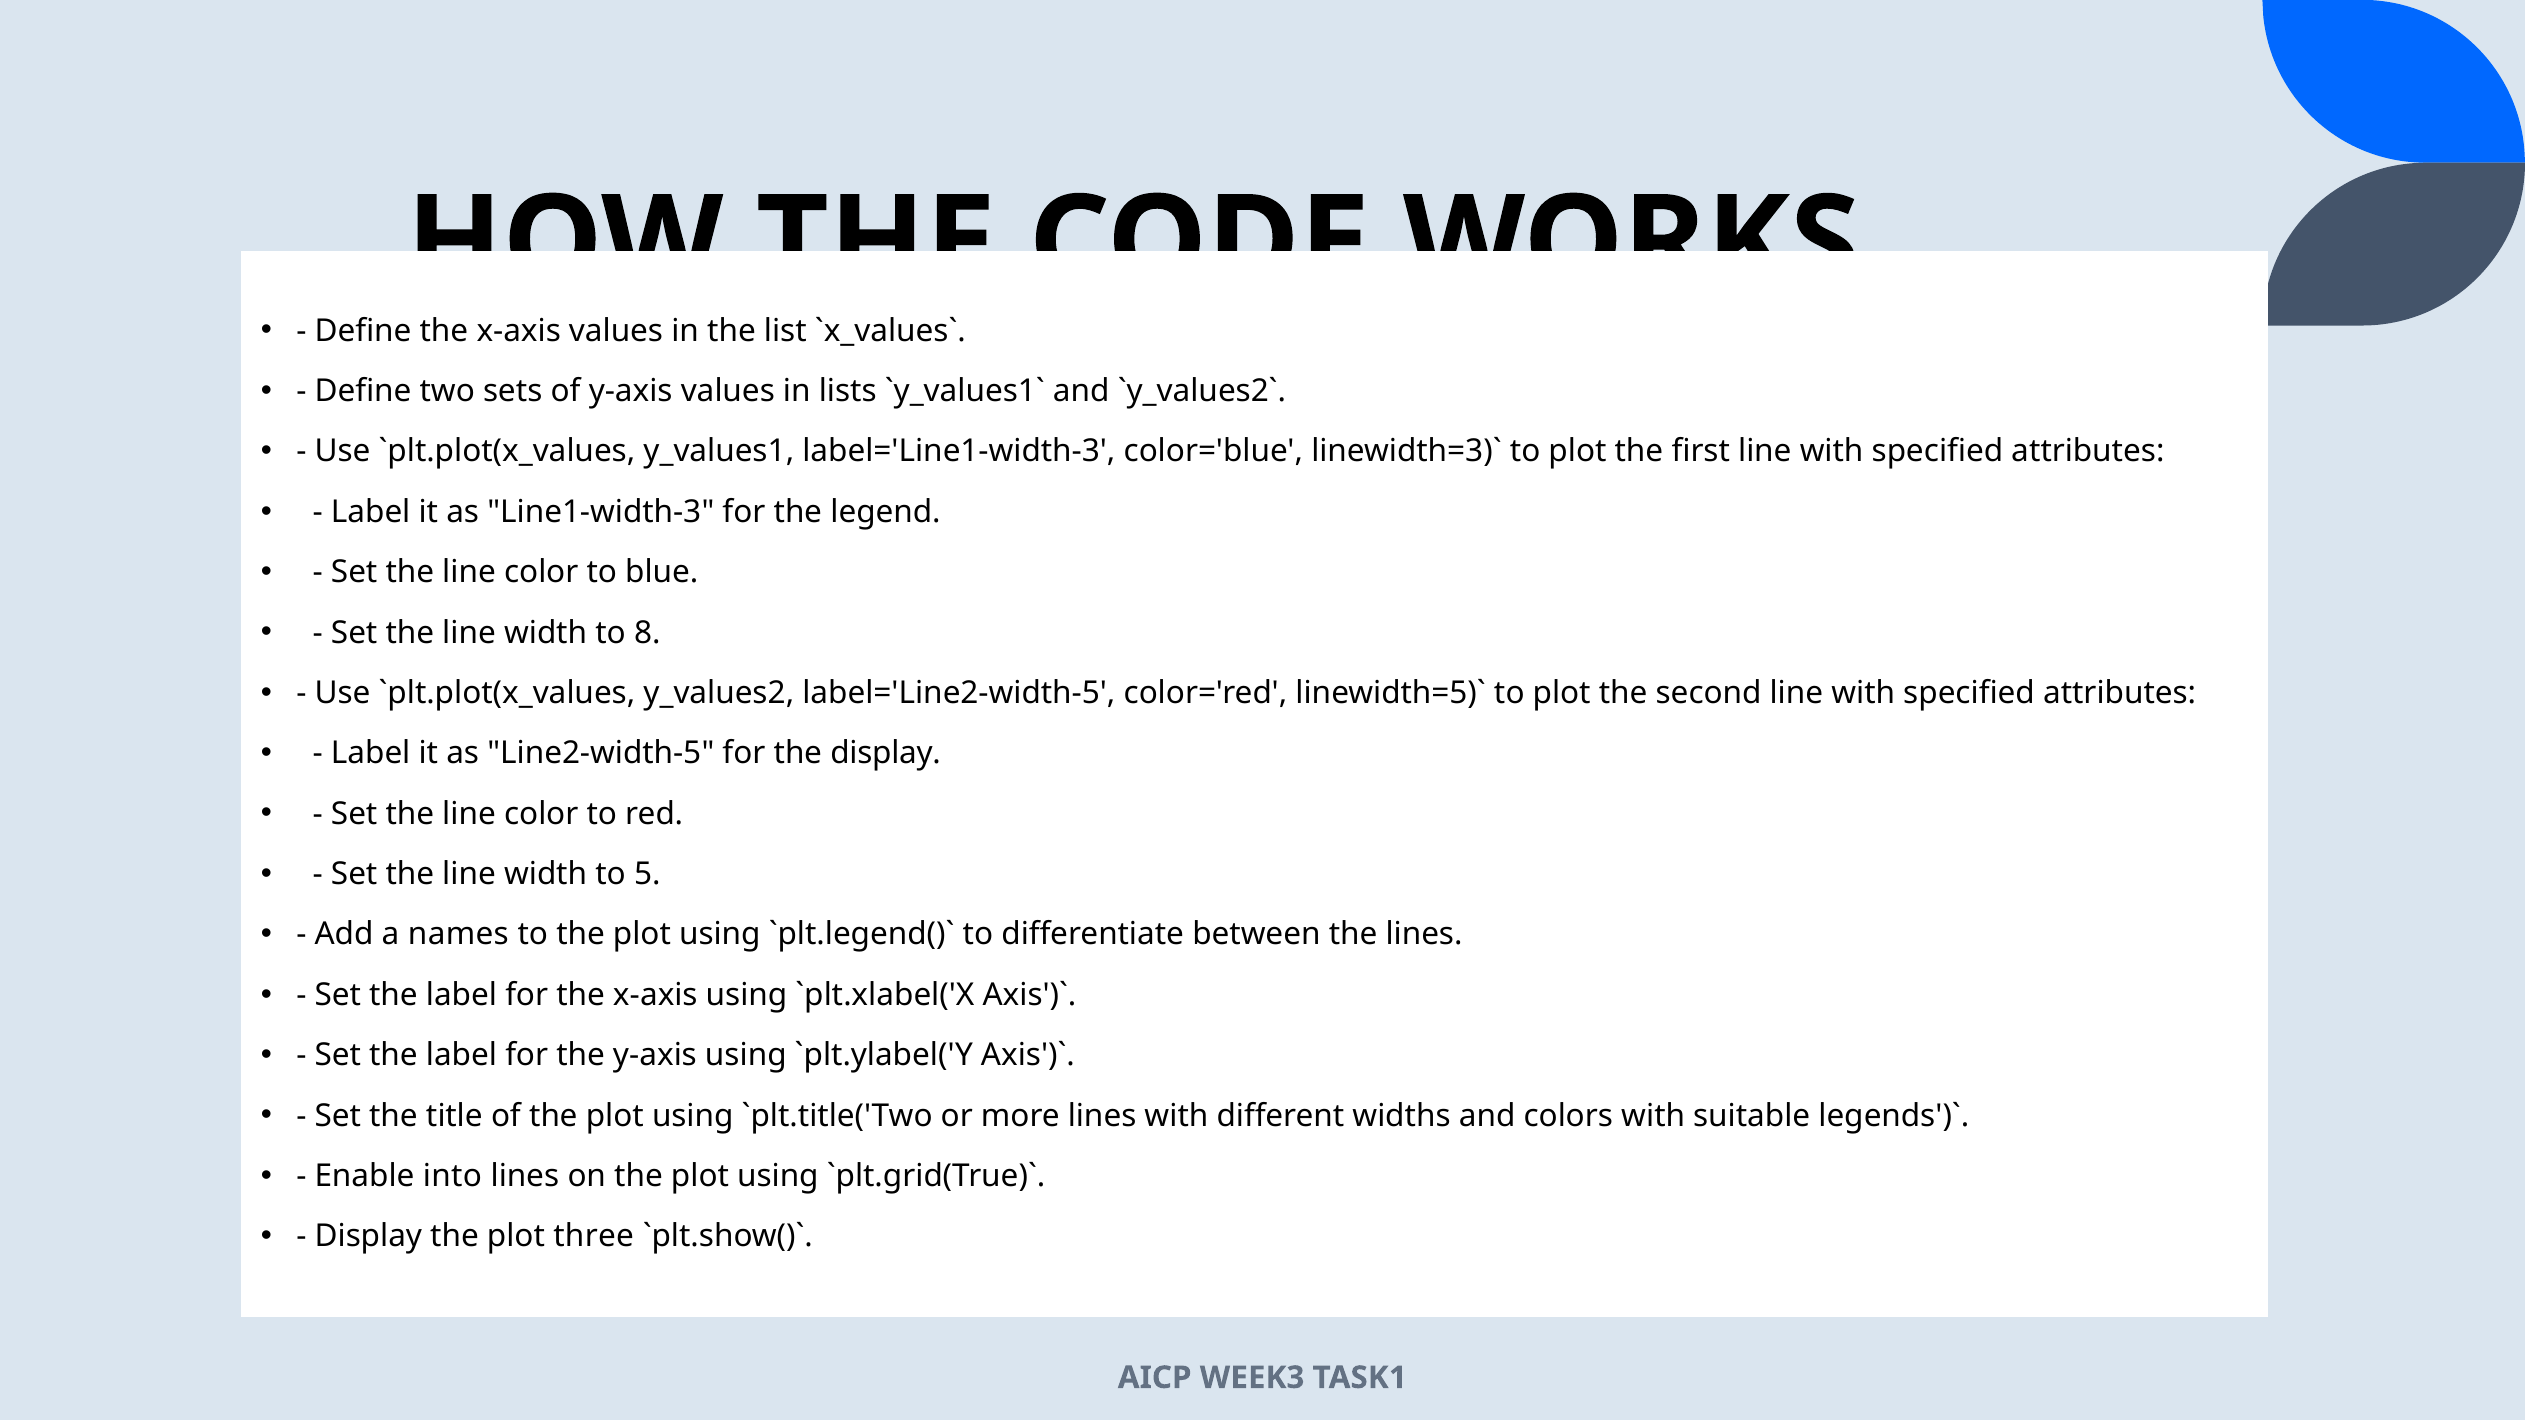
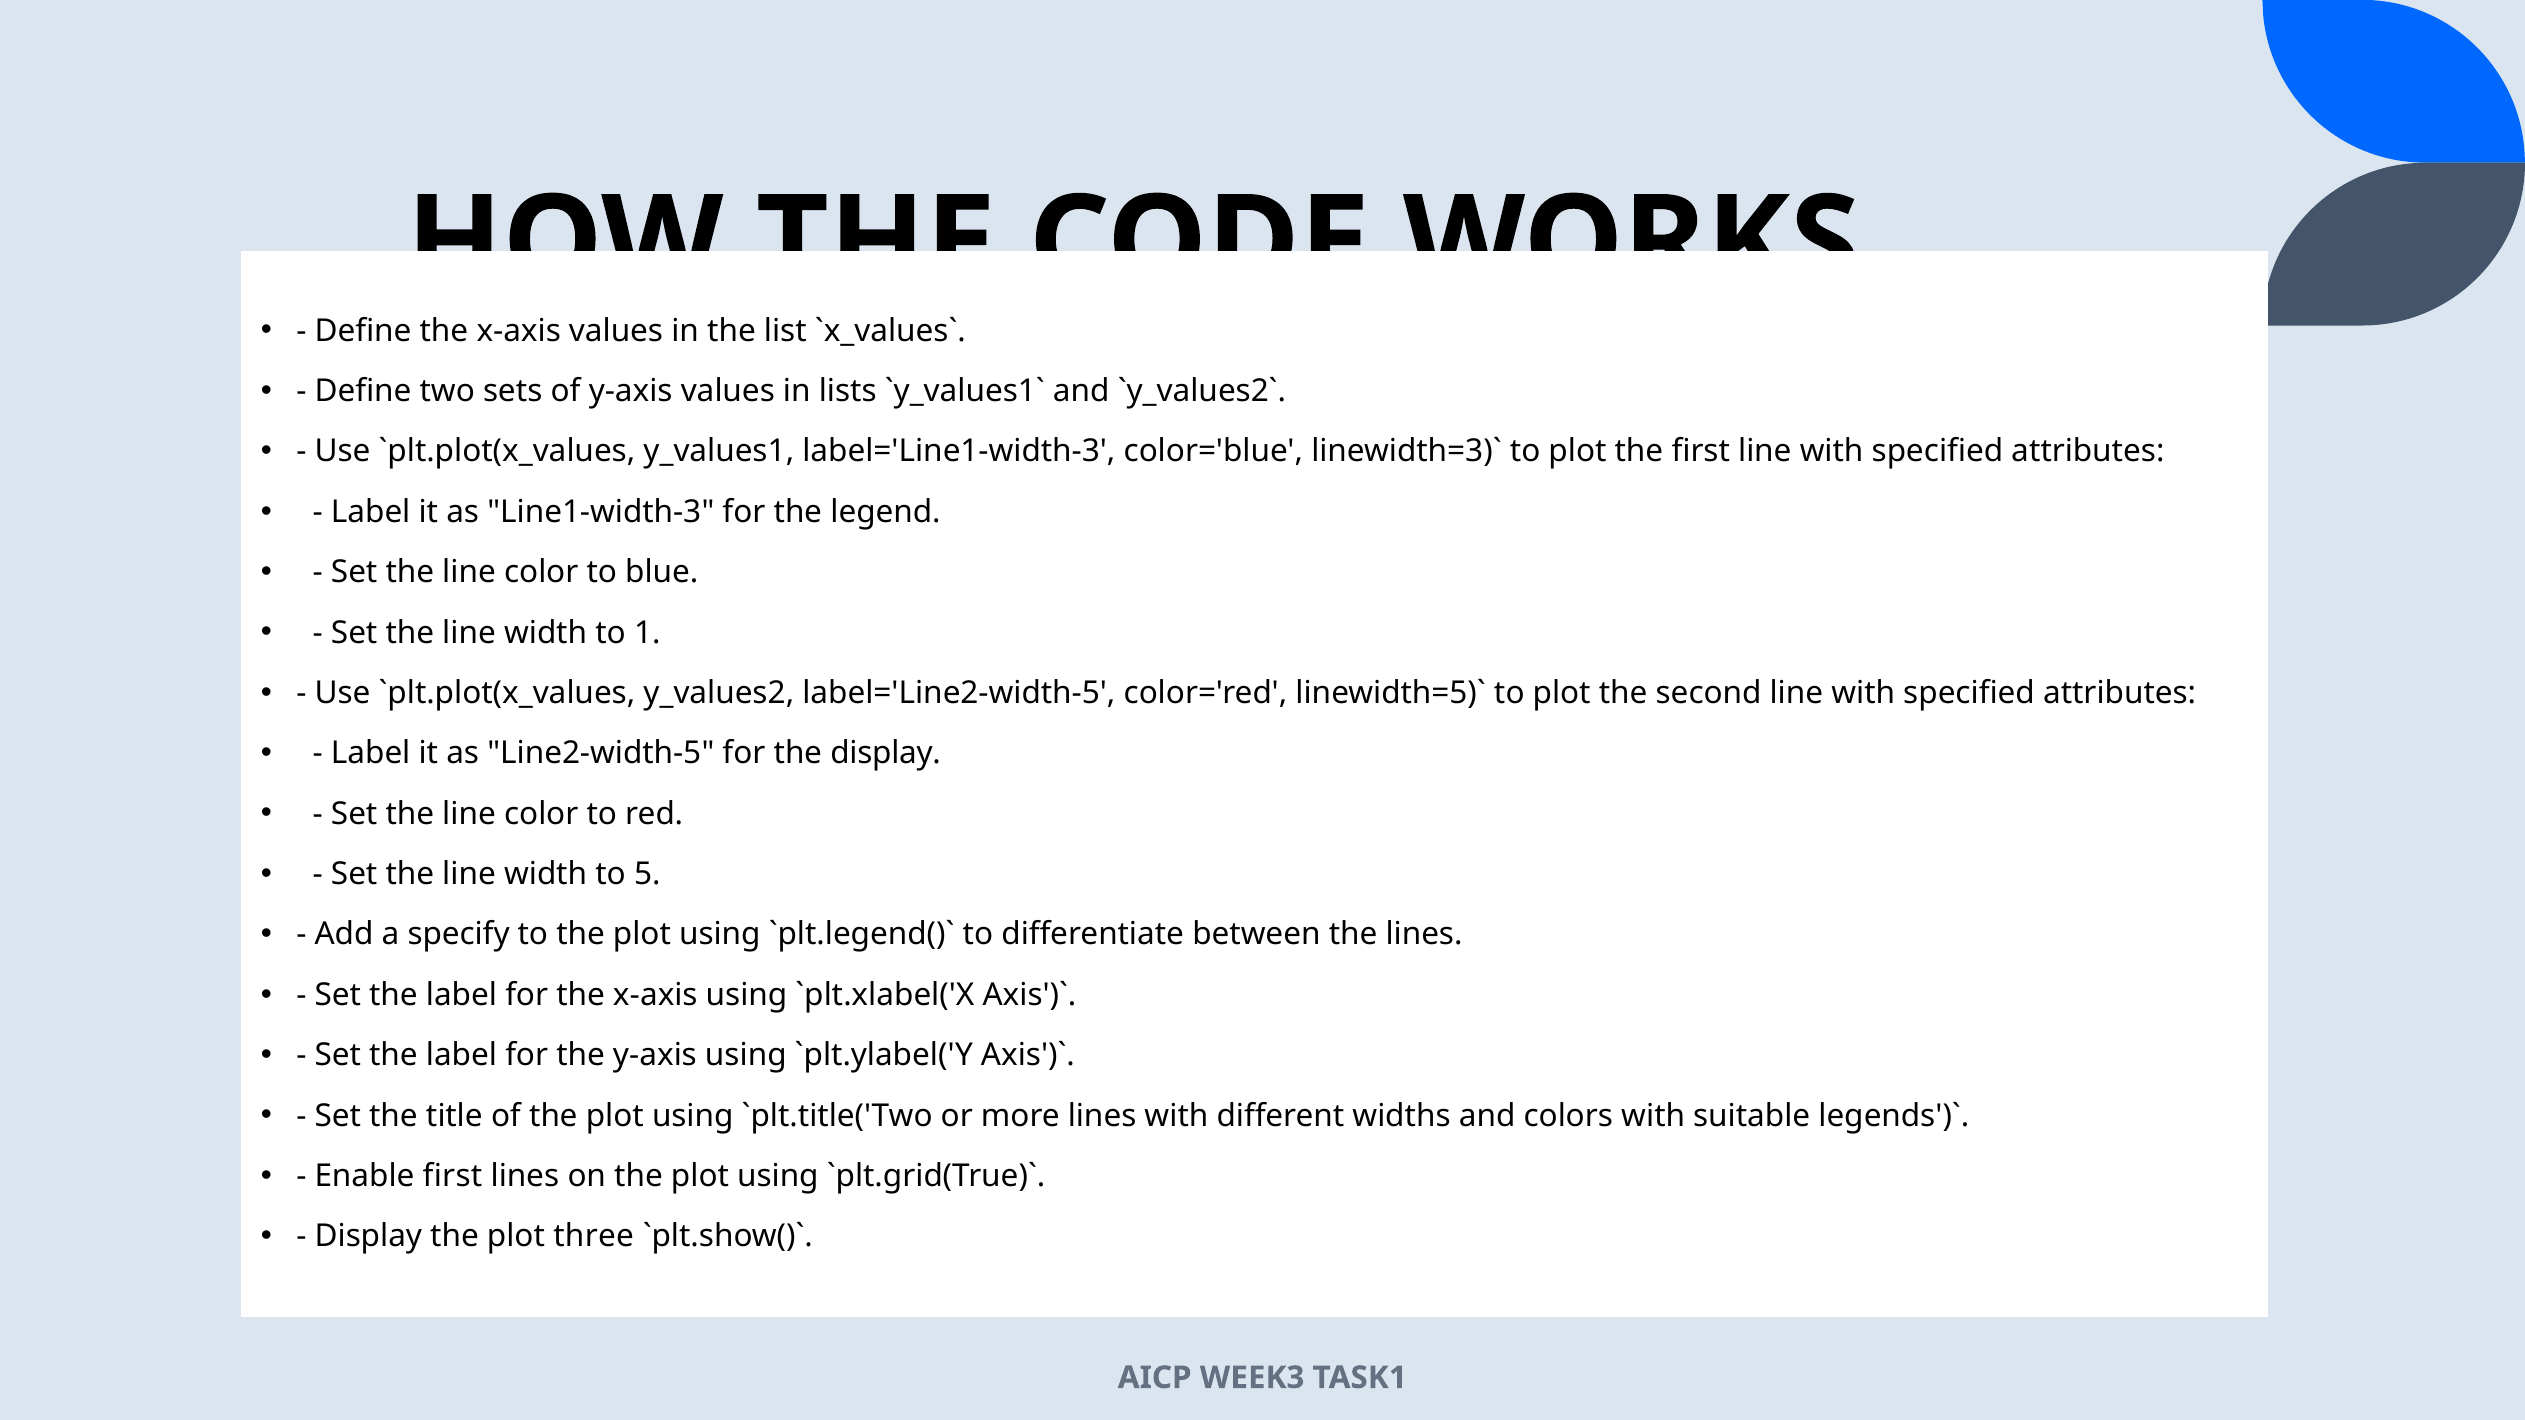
8: 8 -> 1
names: names -> specify
Enable into: into -> first
